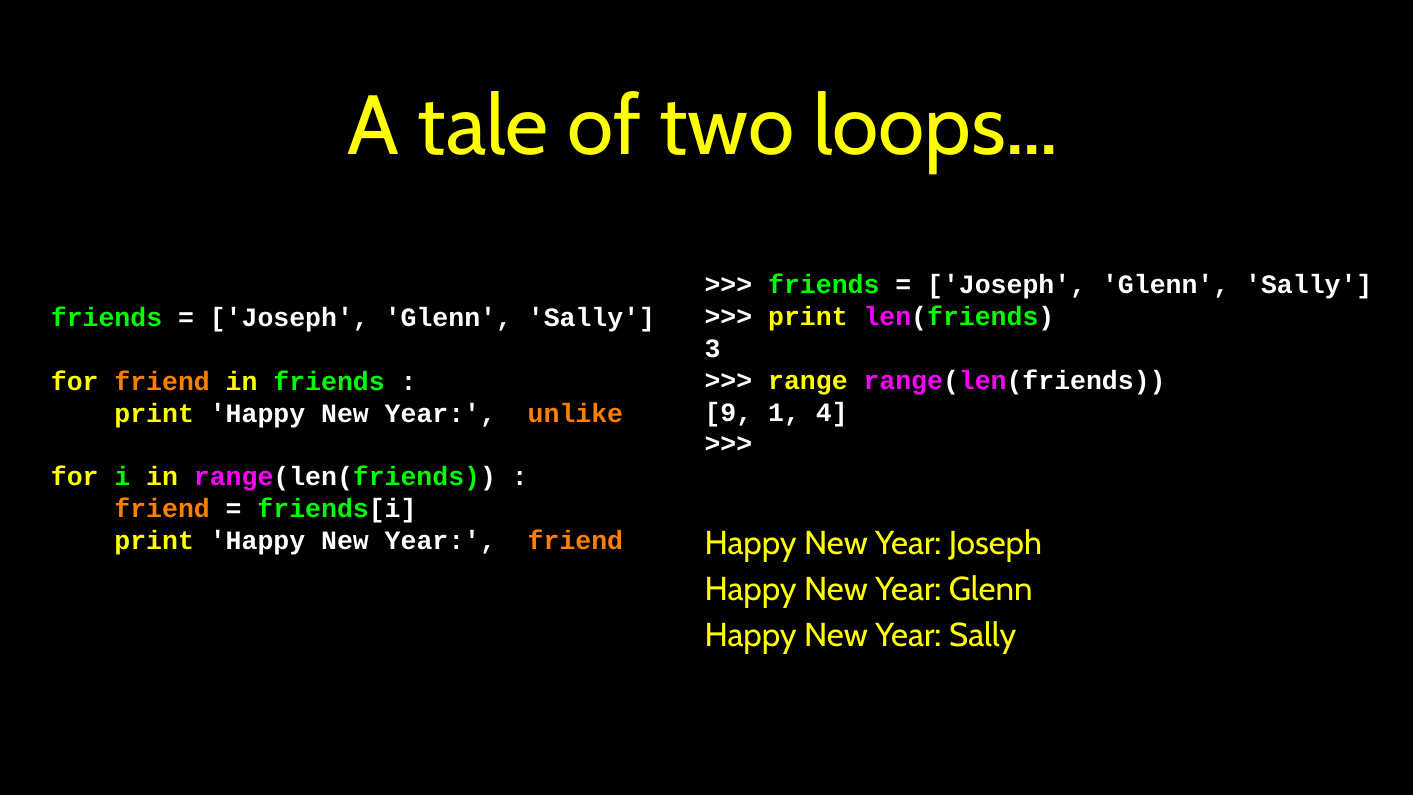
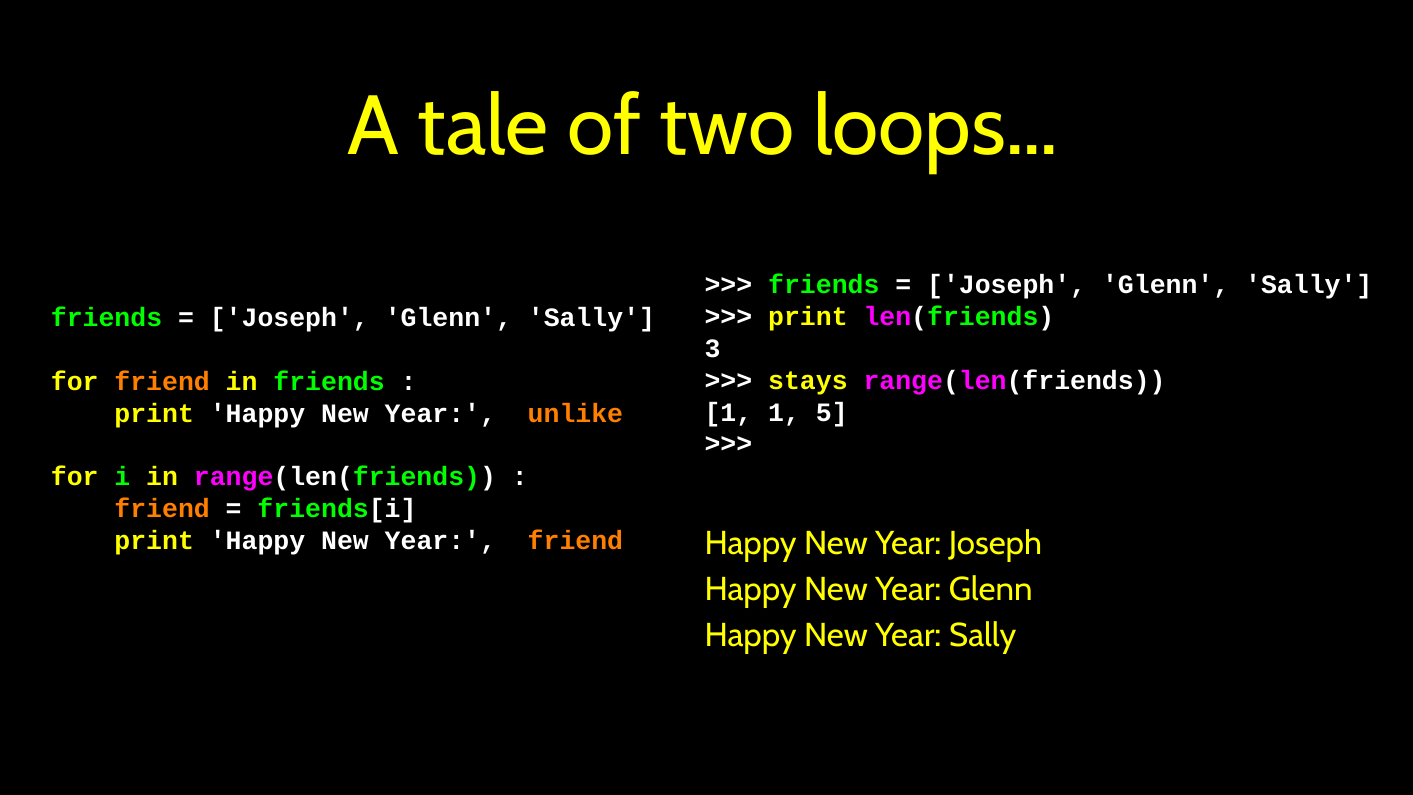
range: range -> stays
9 at (728, 412): 9 -> 1
4: 4 -> 5
